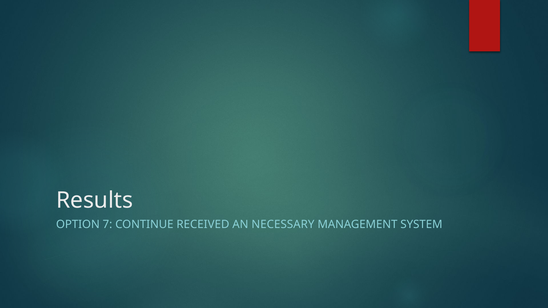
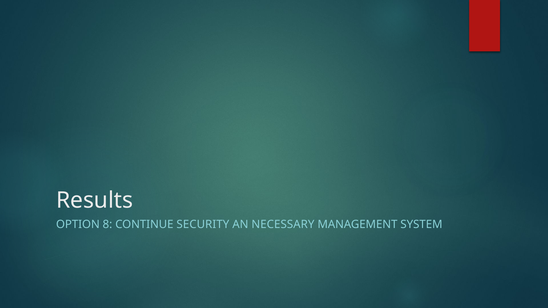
7: 7 -> 8
RECEIVED: RECEIVED -> SECURITY
